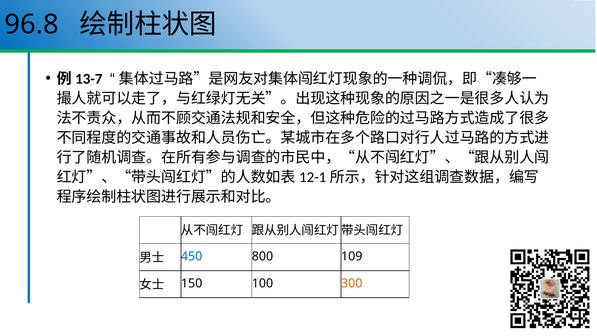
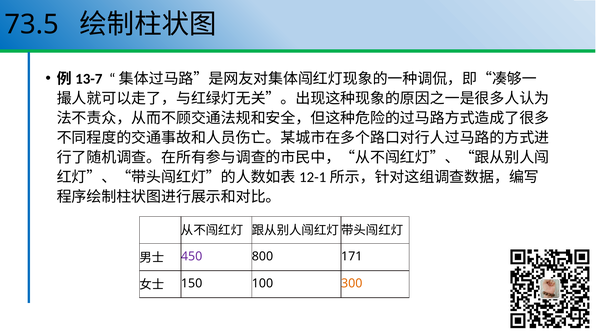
96.8: 96.8 -> 73.5
450 colour: blue -> purple
109: 109 -> 171
